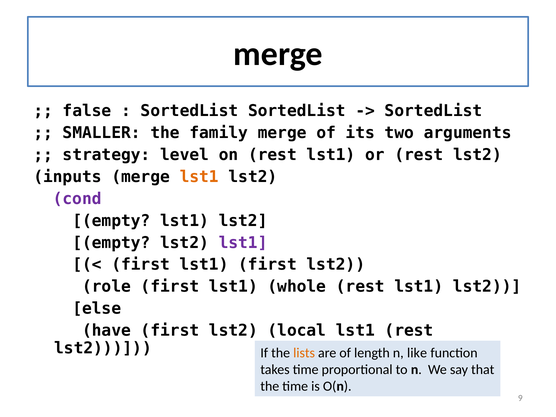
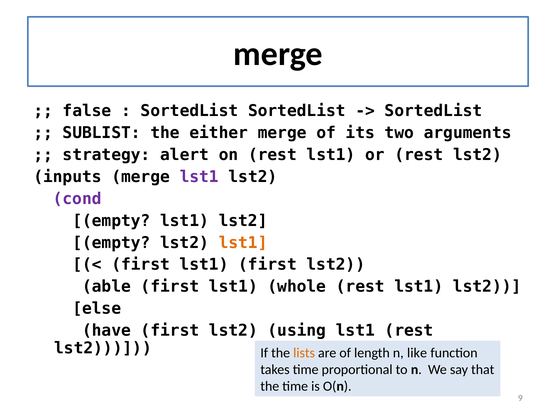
SMALLER: SMALLER -> SUBLIST
family: family -> either
level: level -> alert
lst1 at (199, 177) colour: orange -> purple
lst1 at (243, 243) colour: purple -> orange
role: role -> able
local: local -> using
